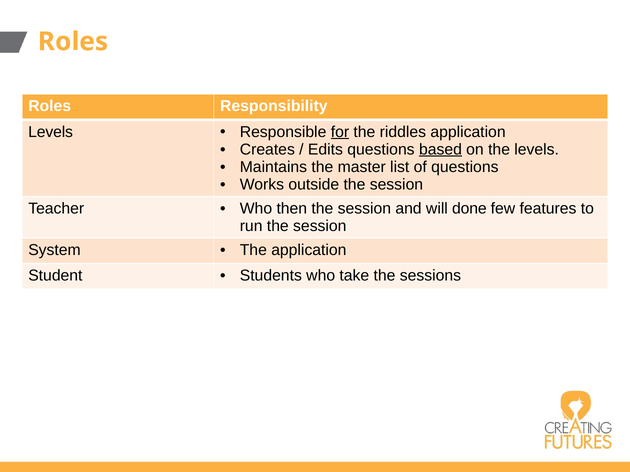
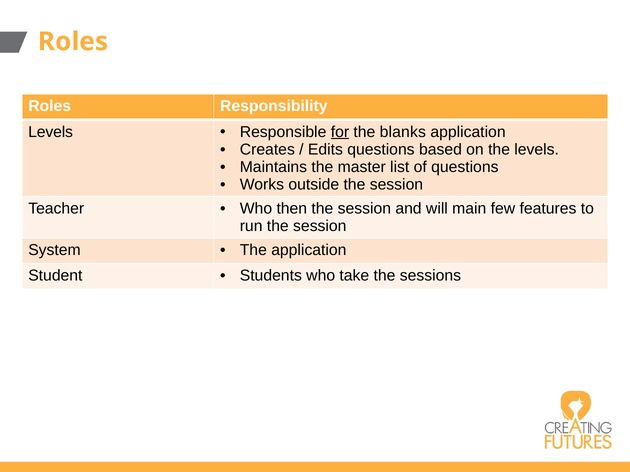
riddles: riddles -> blanks
based underline: present -> none
done: done -> main
